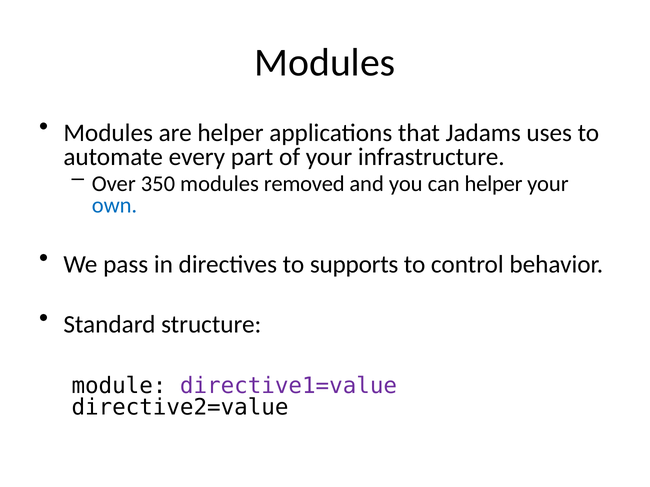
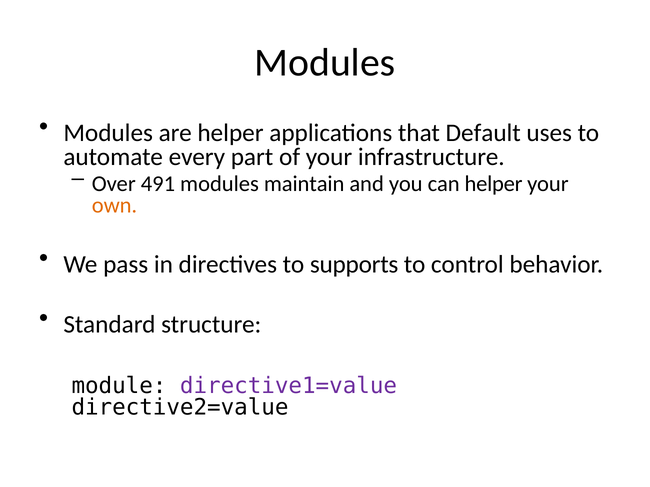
Jadams: Jadams -> Default
350: 350 -> 491
removed: removed -> maintain
own colour: blue -> orange
